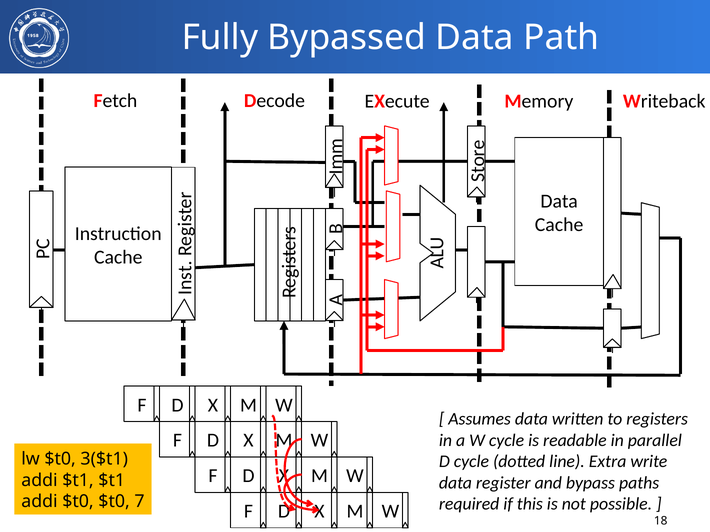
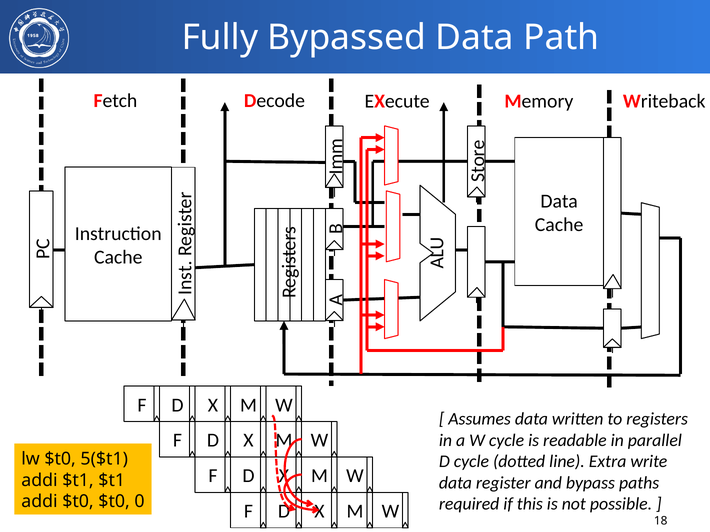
3($t1: 3($t1 -> 5($t1
7: 7 -> 0
